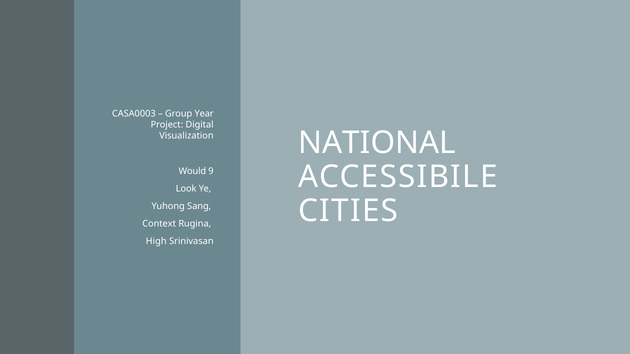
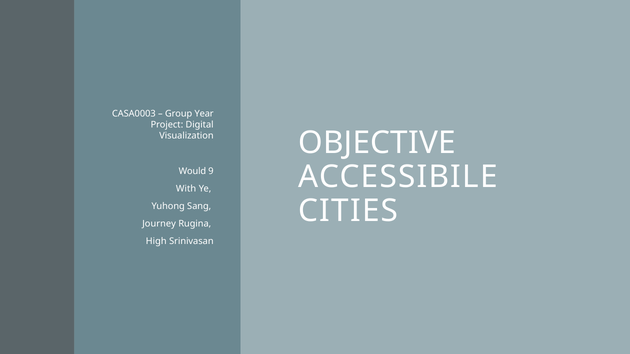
NATIONAL: NATIONAL -> OBJECTIVE
Look: Look -> With
Context: Context -> Journey
